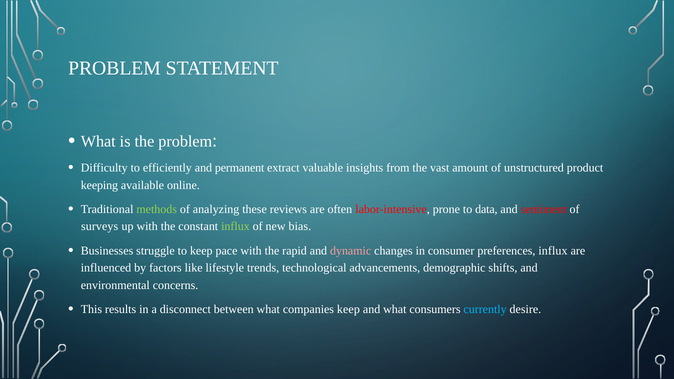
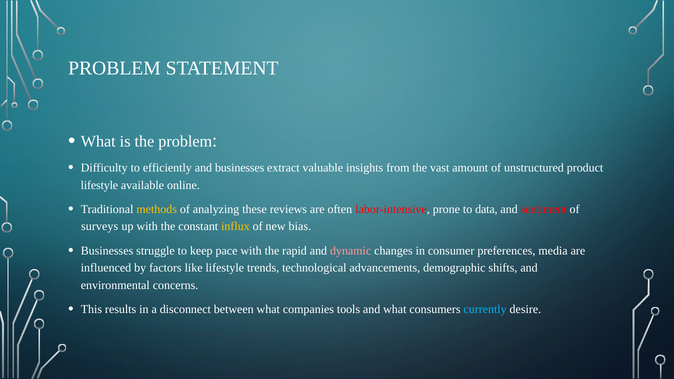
and permanent: permanent -> businesses
keeping at (99, 185): keeping -> lifestyle
methods colour: light green -> yellow
influx at (235, 227) colour: light green -> yellow
preferences influx: influx -> media
companies keep: keep -> tools
